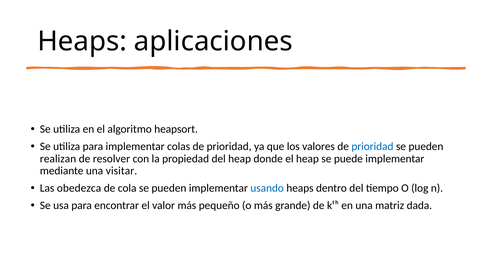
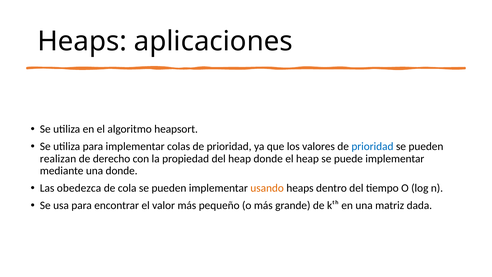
resolver: resolver -> derecho
una visitar: visitar -> donde
usando colour: blue -> orange
